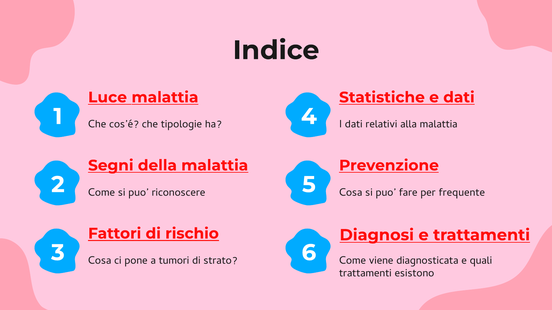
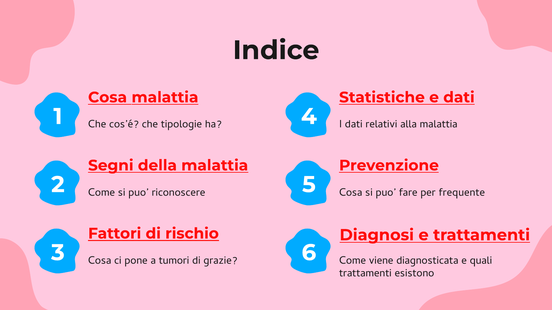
Luce at (108, 98): Luce -> Cosa
strato: strato -> grazie
